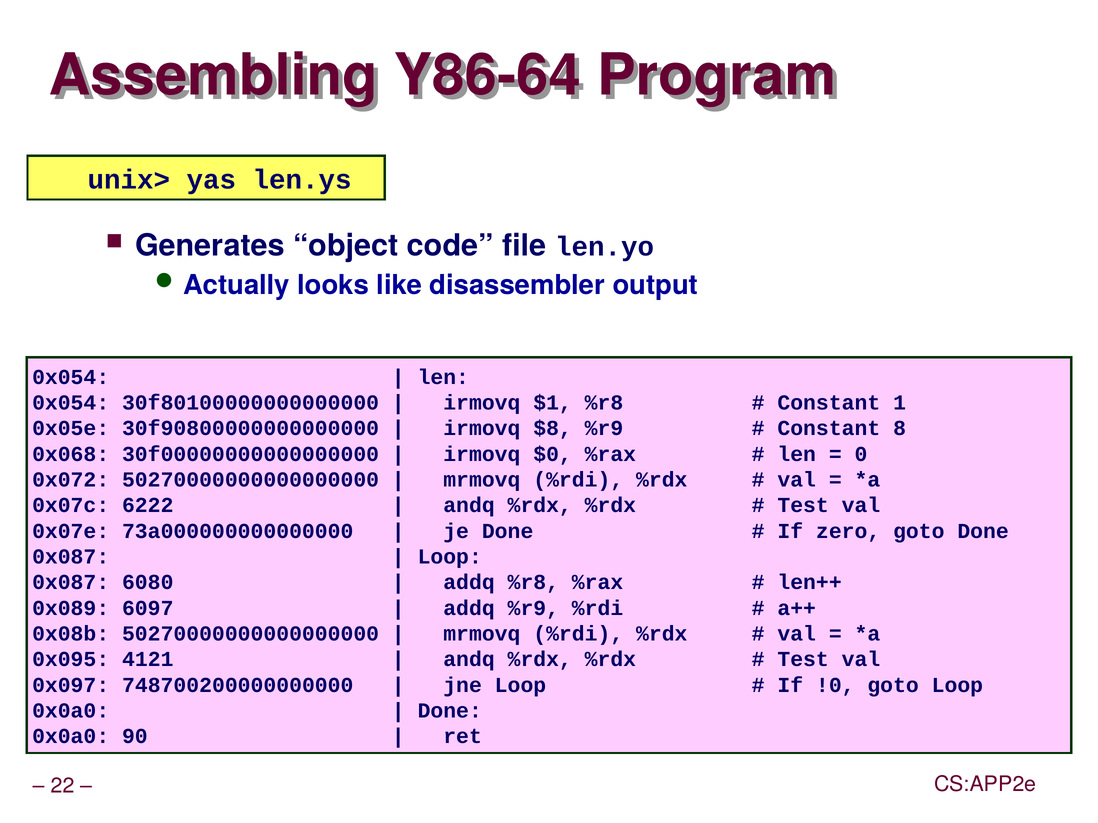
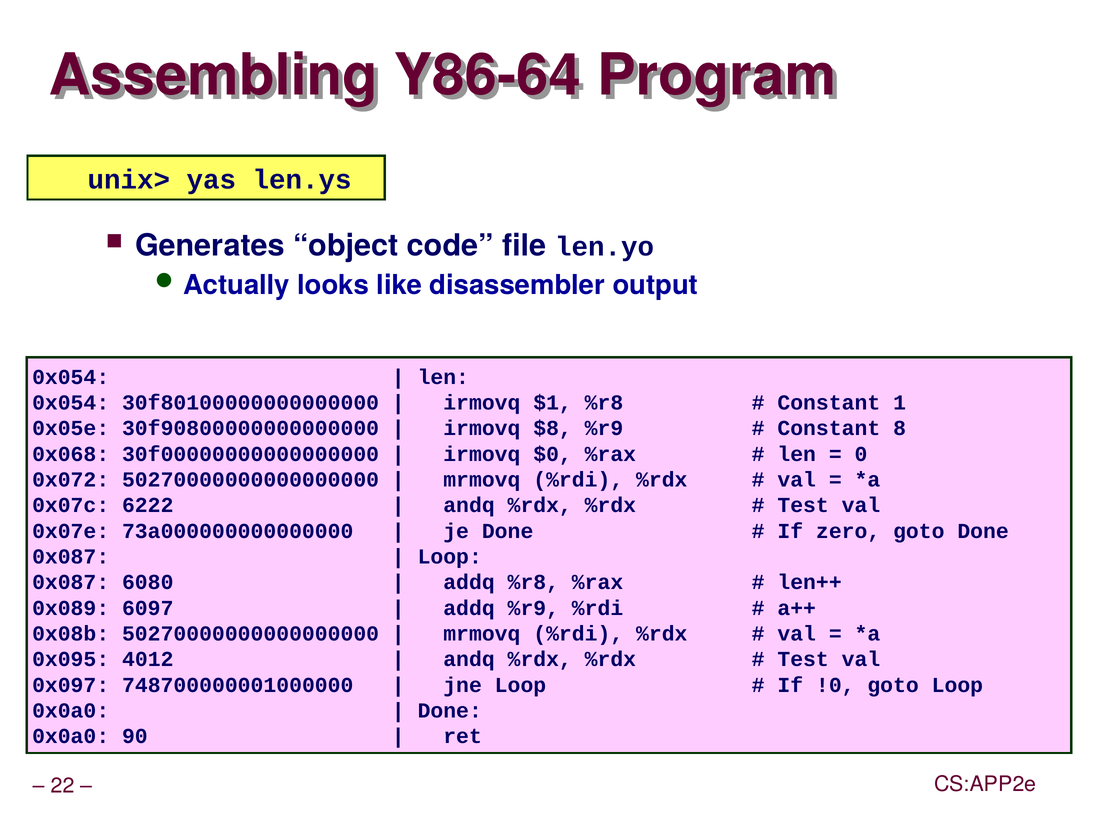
4121: 4121 -> 4012
748700200000000000: 748700200000000000 -> 748700000001000000
